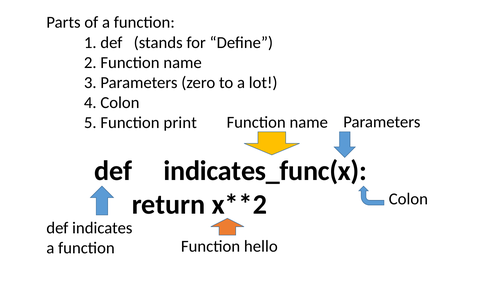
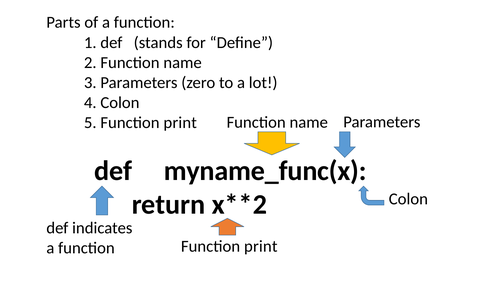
indicates_func(x: indicates_func(x -> myname_func(x
hello at (261, 246): hello -> print
